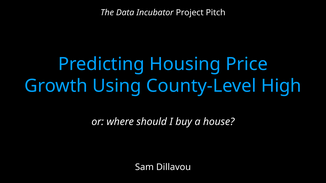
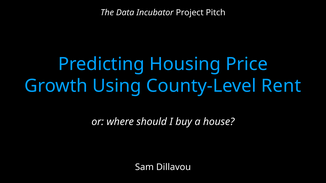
High: High -> Rent
